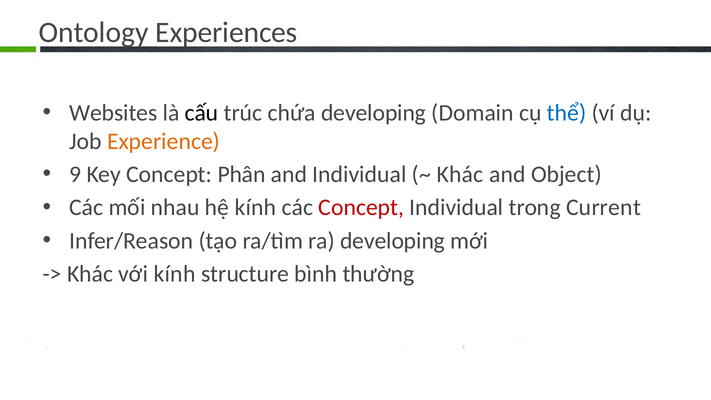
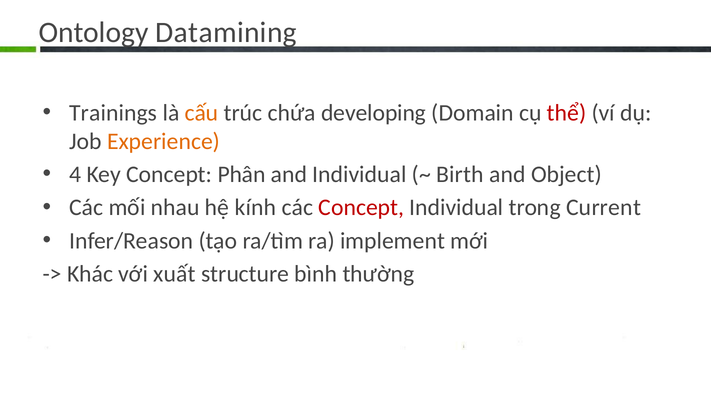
Experiences: Experiences -> Datamining
Websites: Websites -> Trainings
cấu colour: black -> orange
thể colour: blue -> red
9: 9 -> 4
Khác at (460, 174): Khác -> Birth
ra developing: developing -> implement
với kính: kính -> xuất
